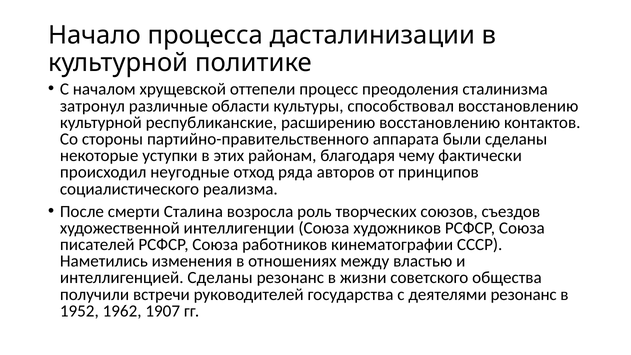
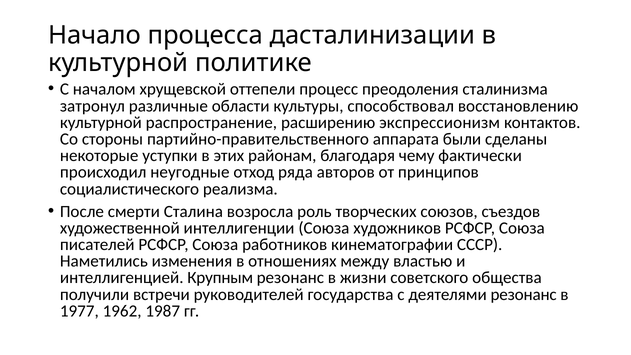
республиканские: республиканские -> распространение
расширению восстановлению: восстановлению -> экспрессионизм
интеллигенцией Сделаны: Сделаны -> Крупным
1952: 1952 -> 1977
1907: 1907 -> 1987
